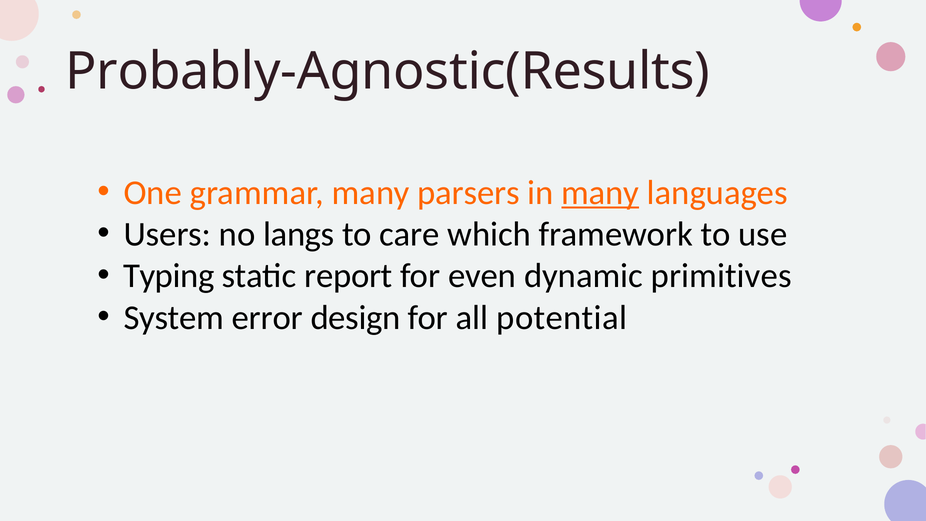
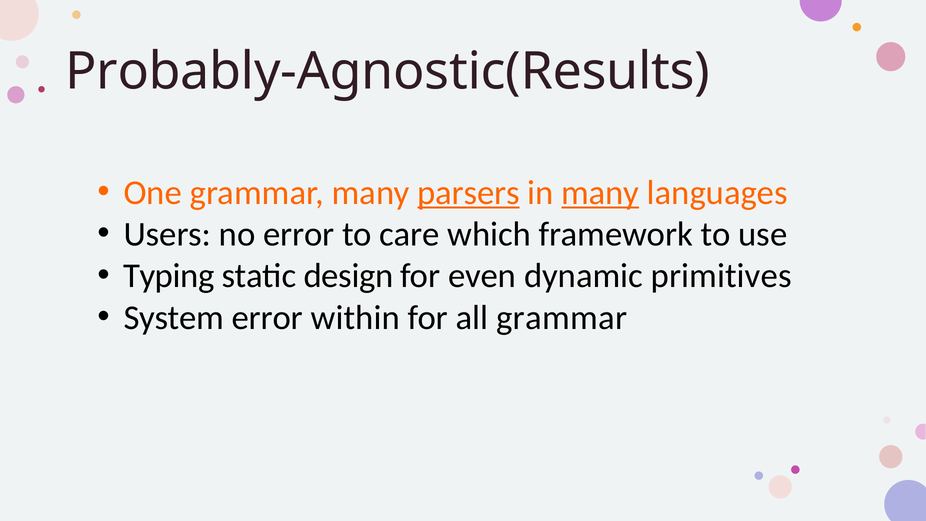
parsers underline: none -> present
no langs: langs -> error
report: report -> design
design: design -> within
all potential: potential -> grammar
